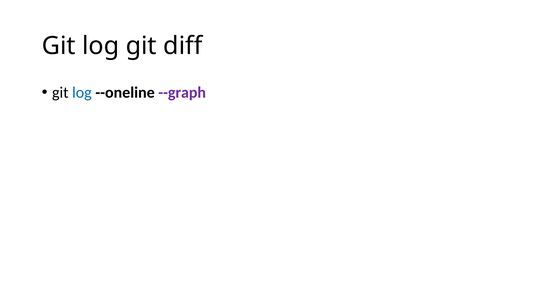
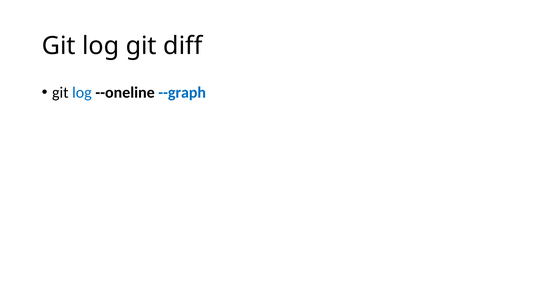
--graph colour: purple -> blue
